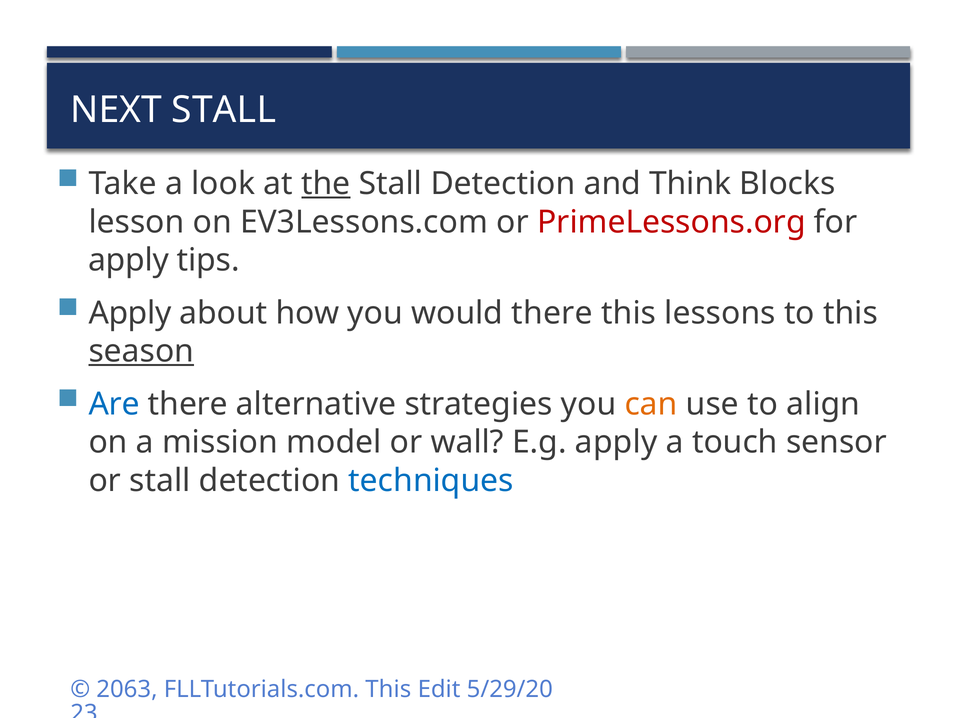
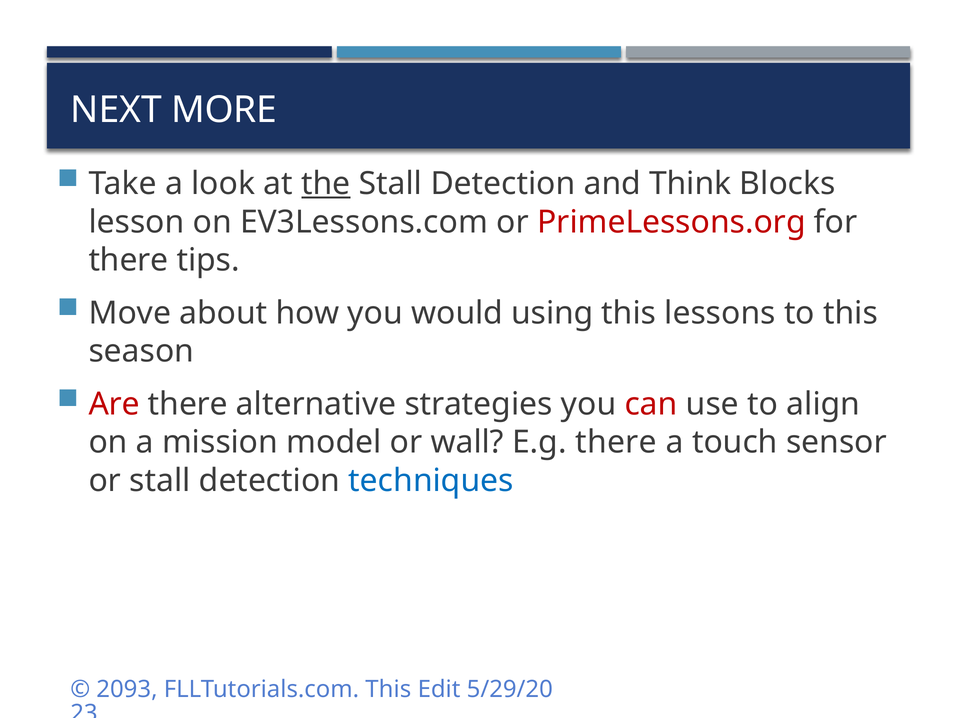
NEXT STALL: STALL -> MORE
apply at (129, 261): apply -> there
Apply at (130, 313): Apply -> Move
would there: there -> using
season underline: present -> none
Are colour: blue -> red
can colour: orange -> red
E.g apply: apply -> there
2063: 2063 -> 2093
